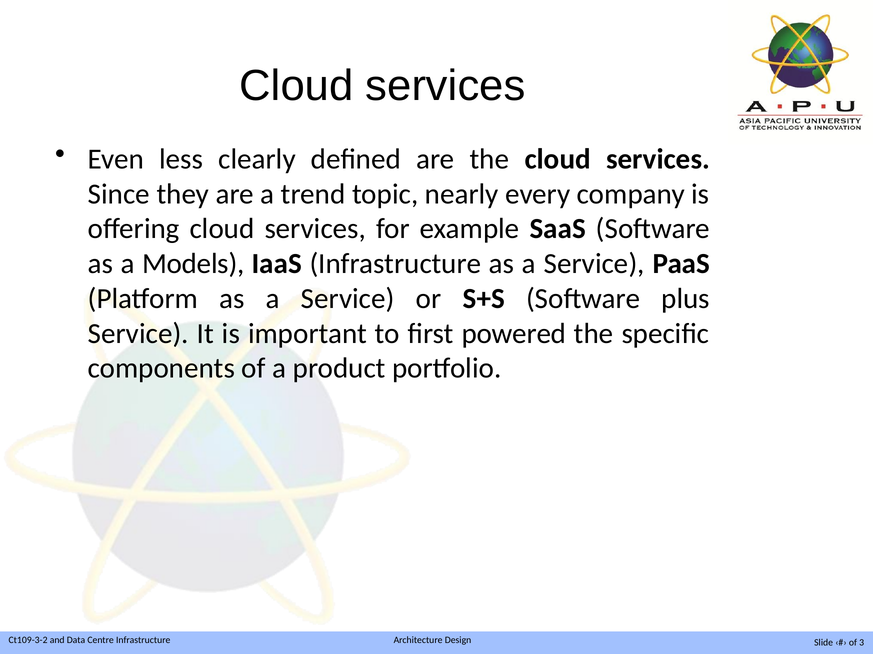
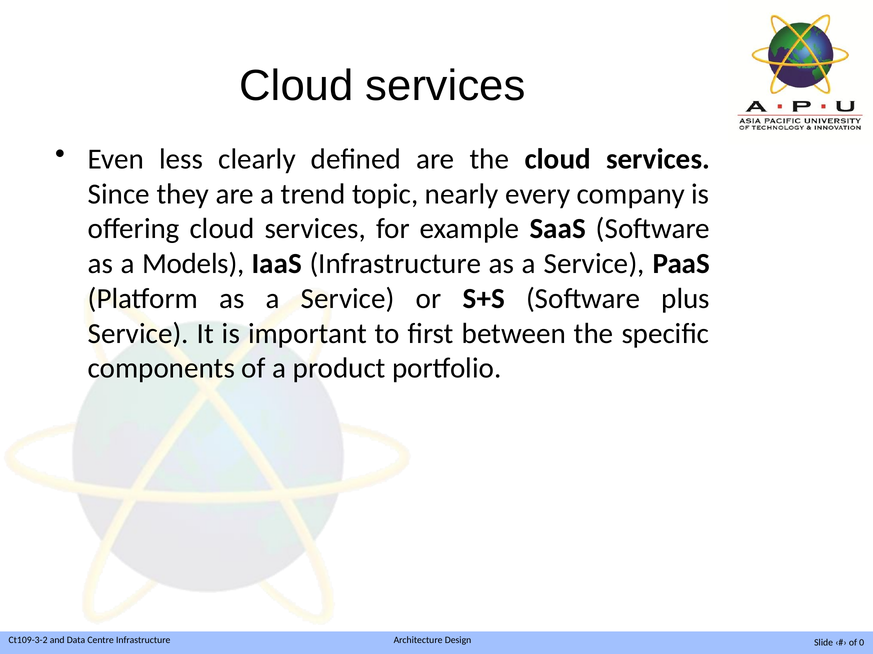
powered: powered -> between
3: 3 -> 0
